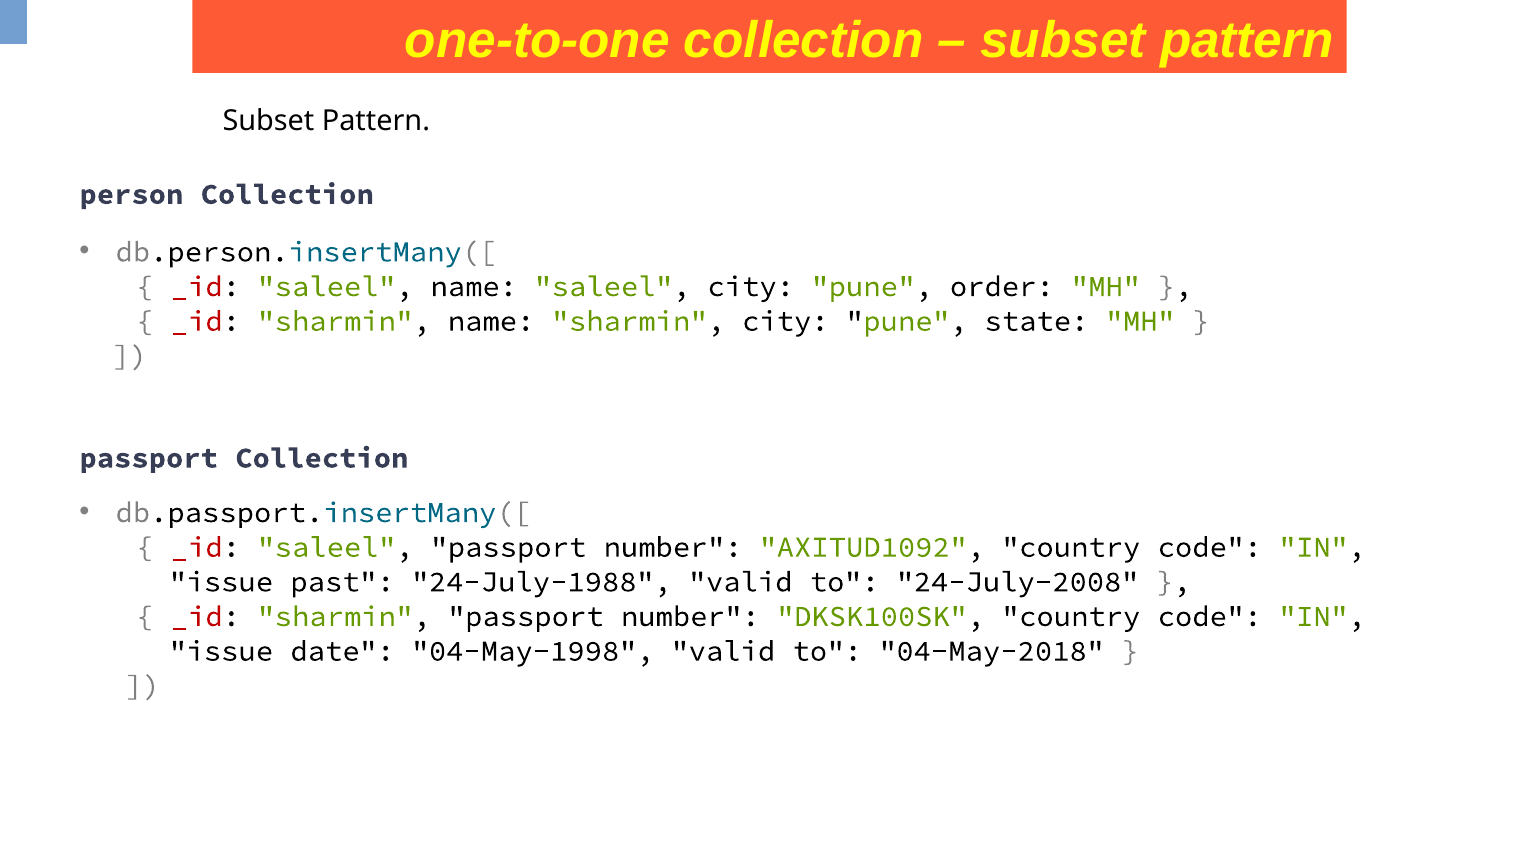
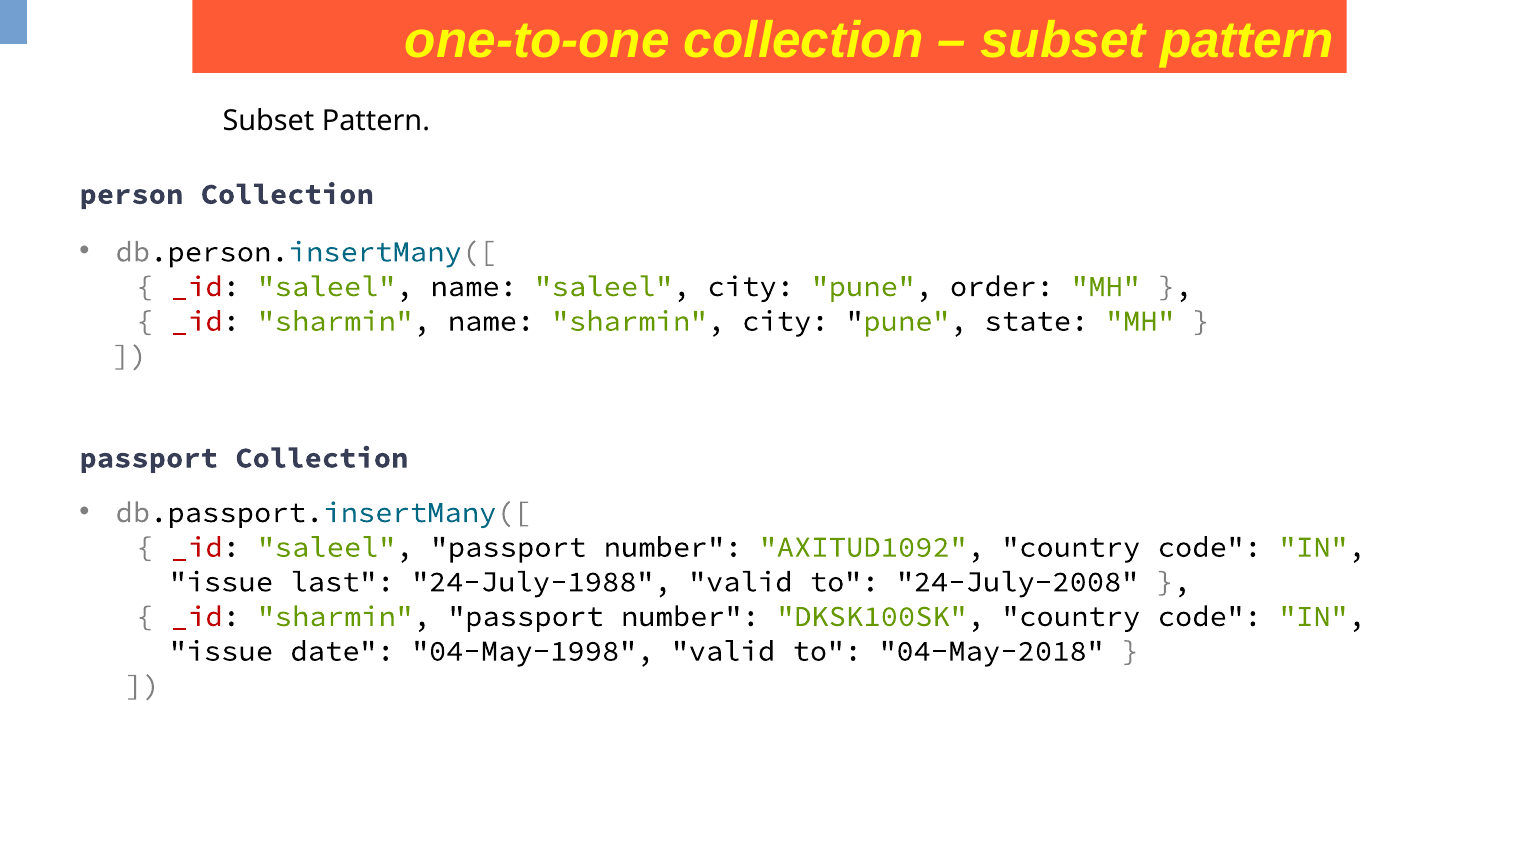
past: past -> last
